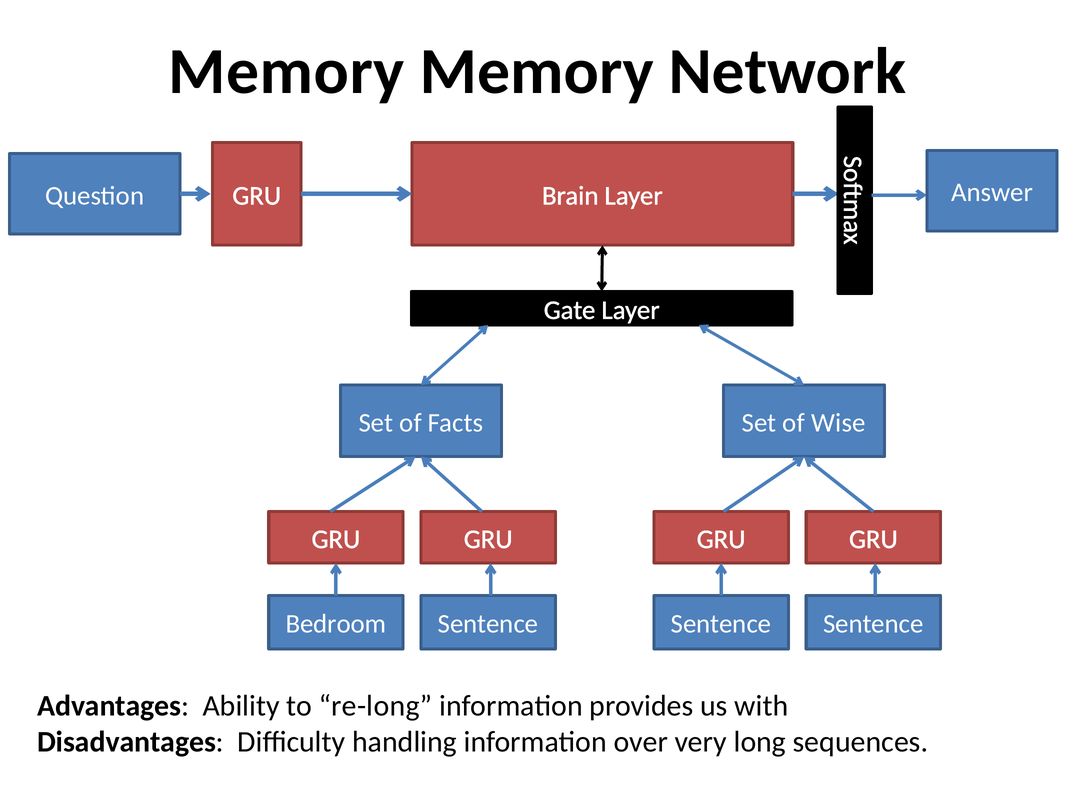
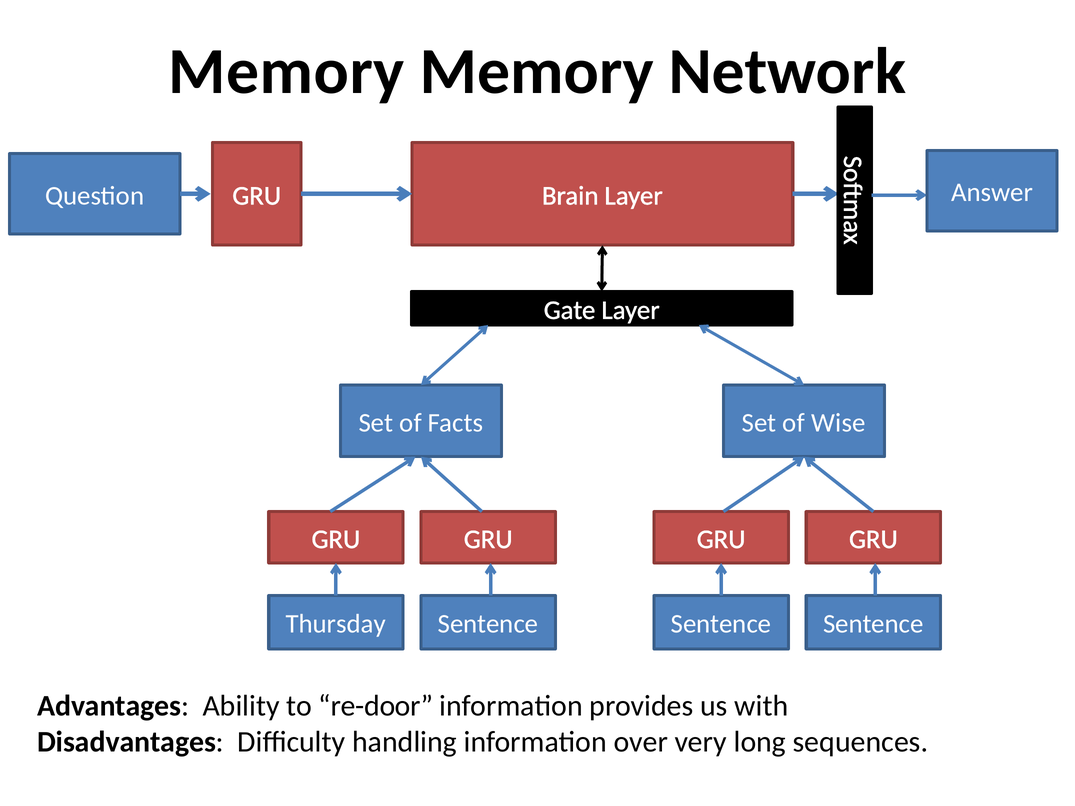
Bedroom: Bedroom -> Thursday
re-long: re-long -> re-door
